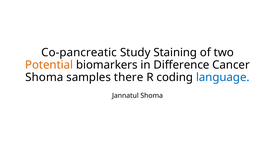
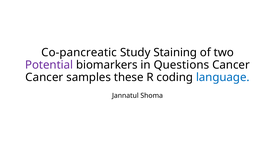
Potential colour: orange -> purple
Difference: Difference -> Questions
Shoma at (44, 77): Shoma -> Cancer
there: there -> these
